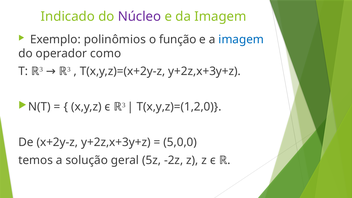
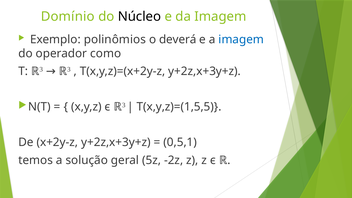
Indicado: Indicado -> Domínio
Núcleo colour: purple -> black
função: função -> deverá
T(x,y,z)=(1,2,0: T(x,y,z)=(1,2,0 -> T(x,y,z)=(1,5,5
5,0,0: 5,0,0 -> 0,5,1
